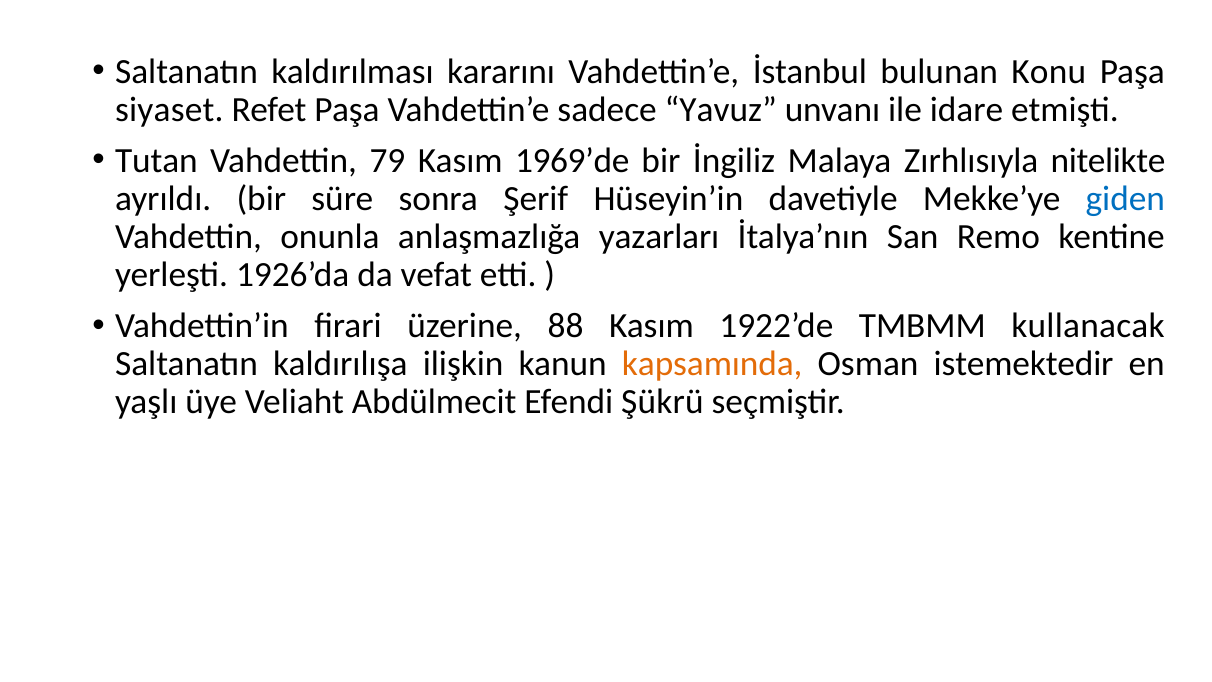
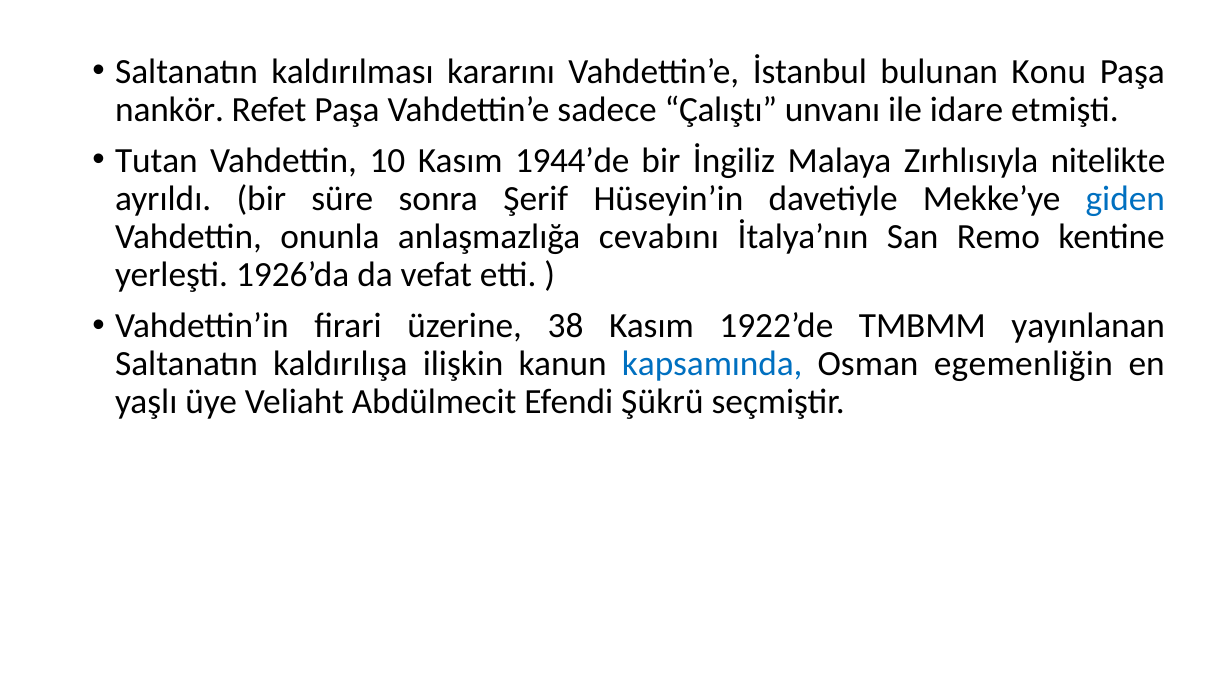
siyaset: siyaset -> nankör
Yavuz: Yavuz -> Çalıştı
79: 79 -> 10
1969’de: 1969’de -> 1944’de
yazarları: yazarları -> cevabını
88: 88 -> 38
kullanacak: kullanacak -> yayınlanan
kapsamında colour: orange -> blue
istemektedir: istemektedir -> egemenliğin
